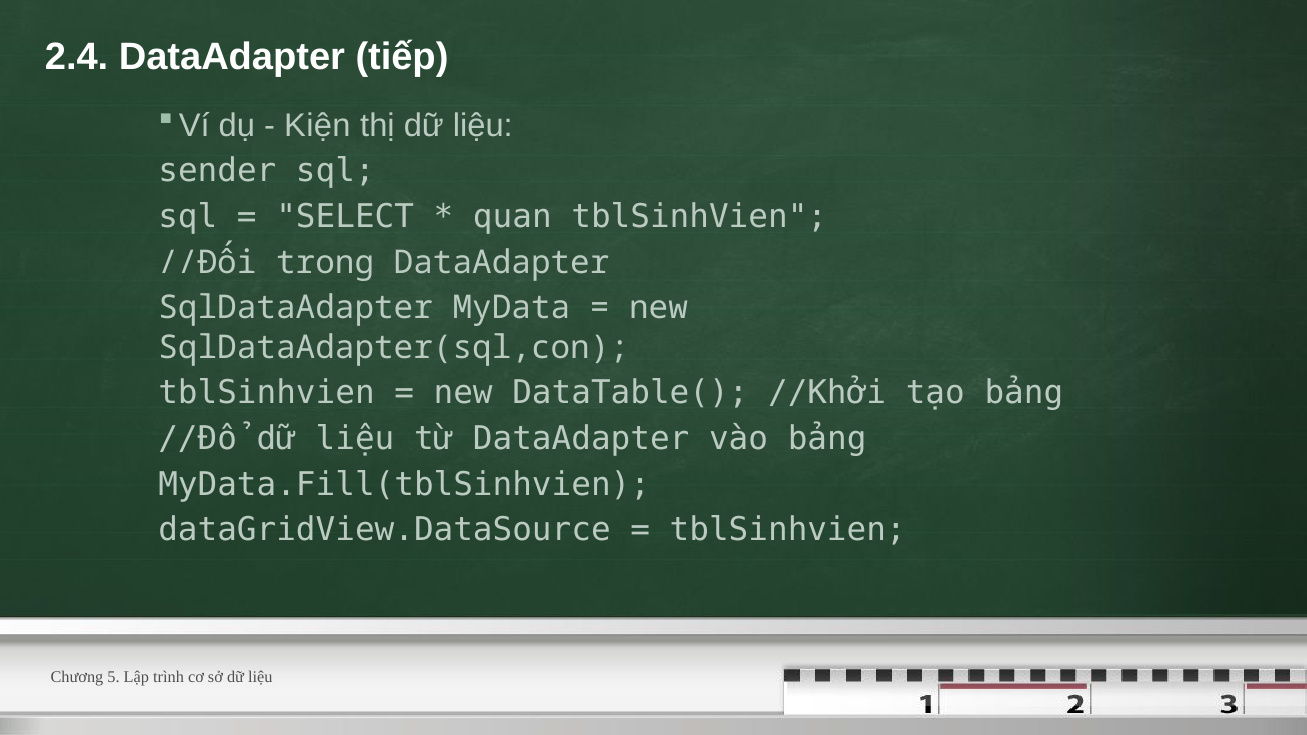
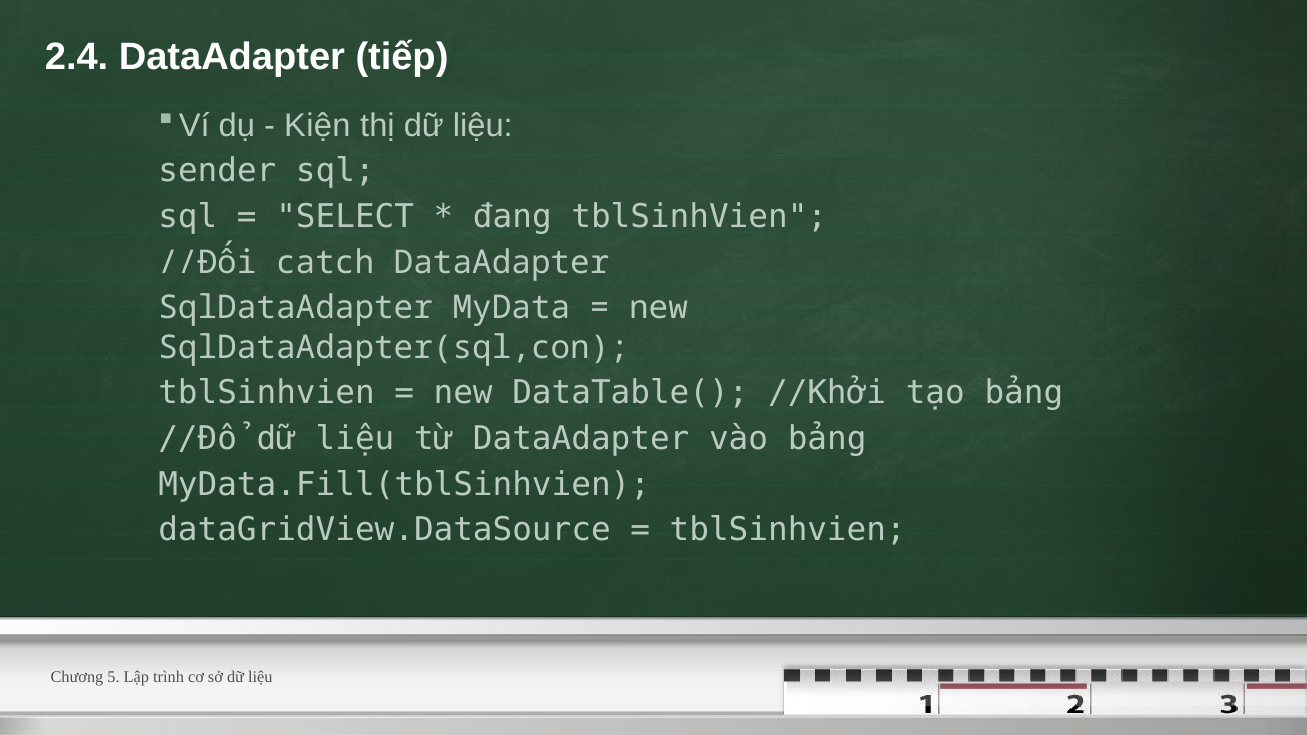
quan: quan -> đang
trong: trong -> catch
